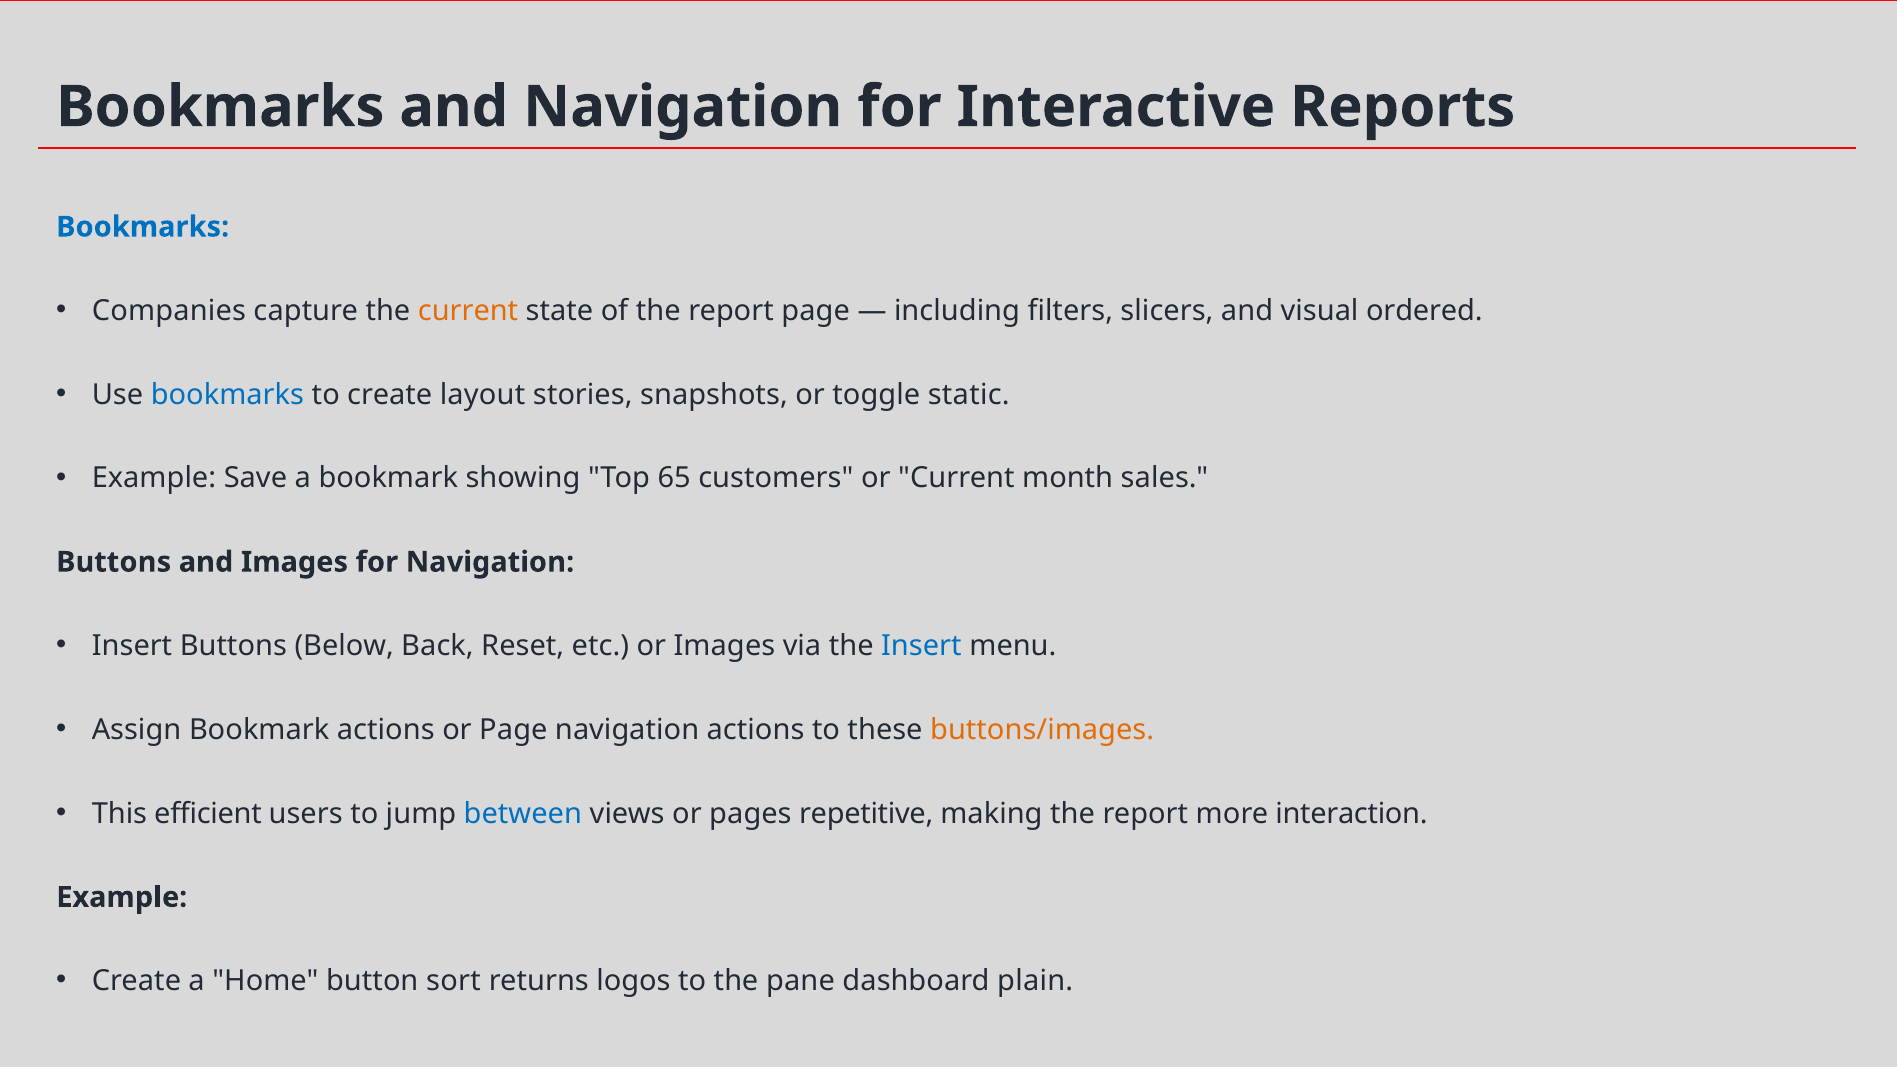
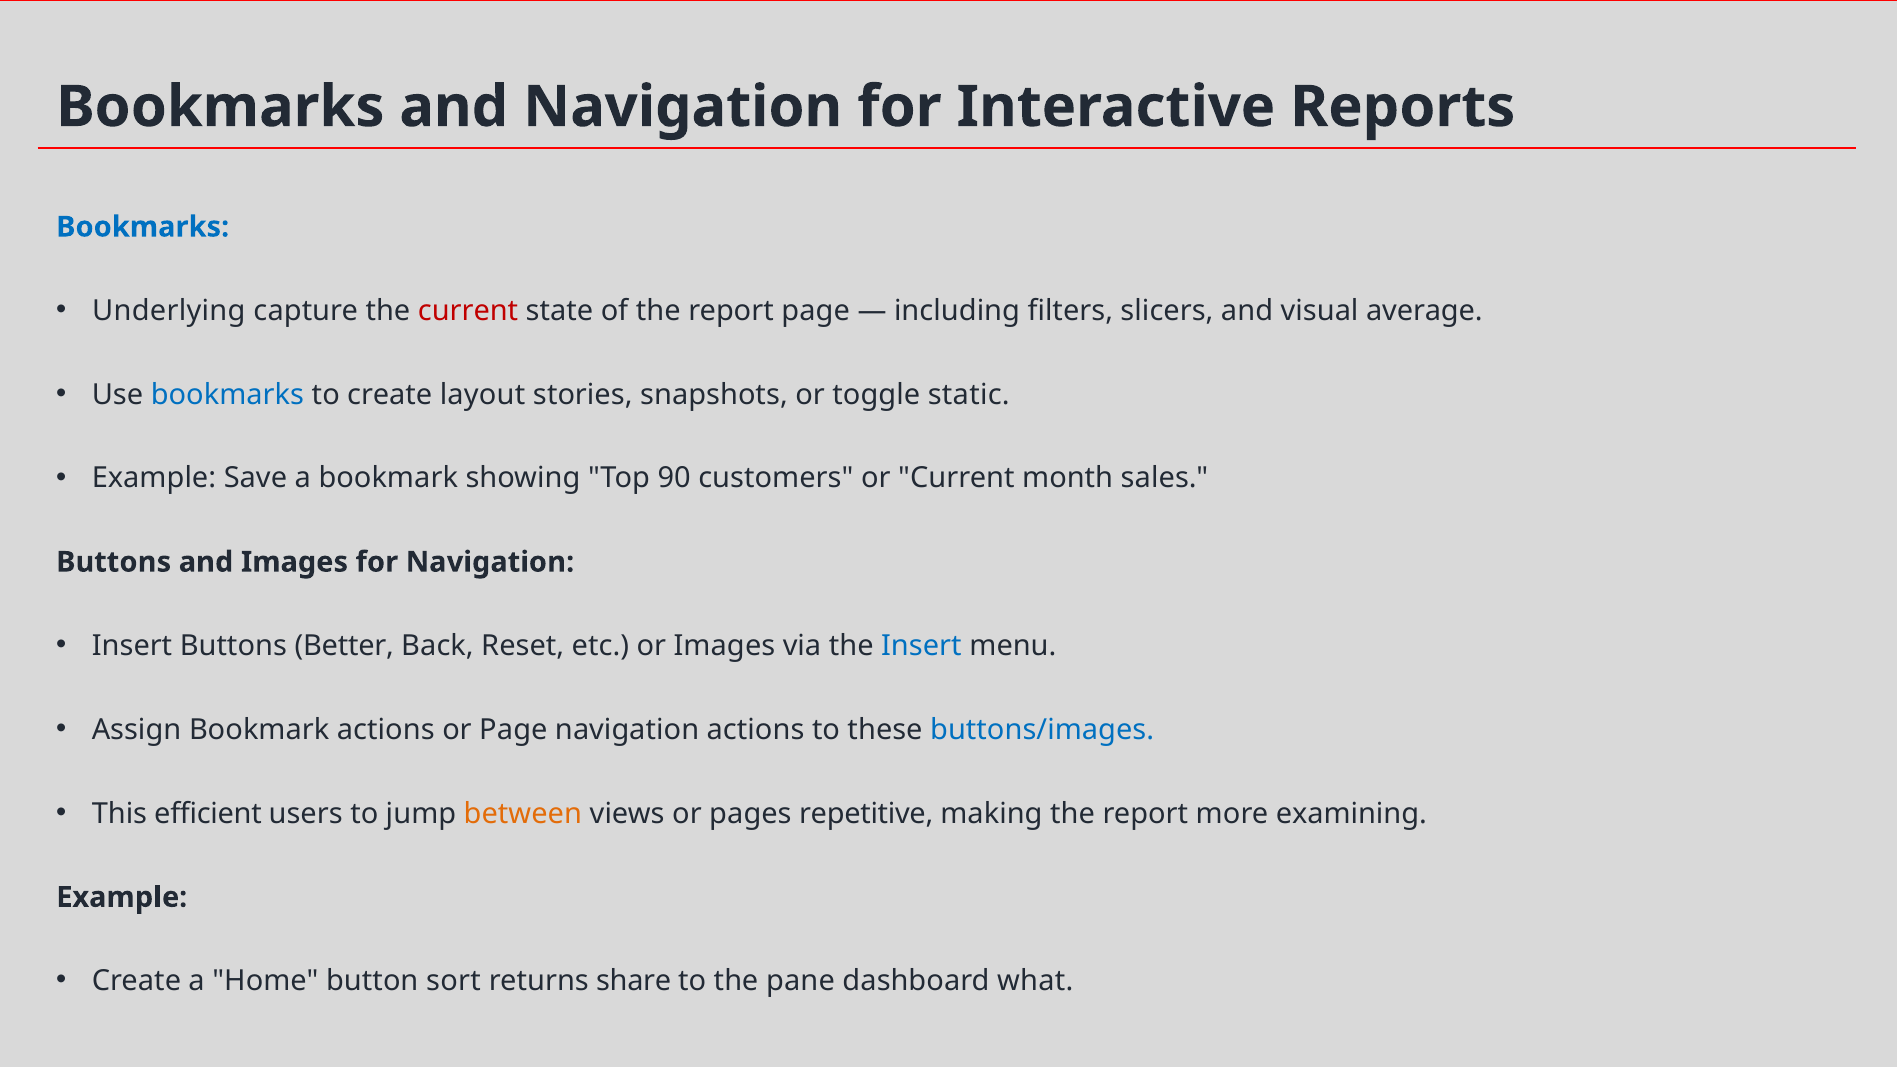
Companies: Companies -> Underlying
current at (468, 311) colour: orange -> red
ordered: ordered -> average
65: 65 -> 90
Below: Below -> Better
buttons/images colour: orange -> blue
between colour: blue -> orange
interaction: interaction -> examining
logos: logos -> share
plain: plain -> what
